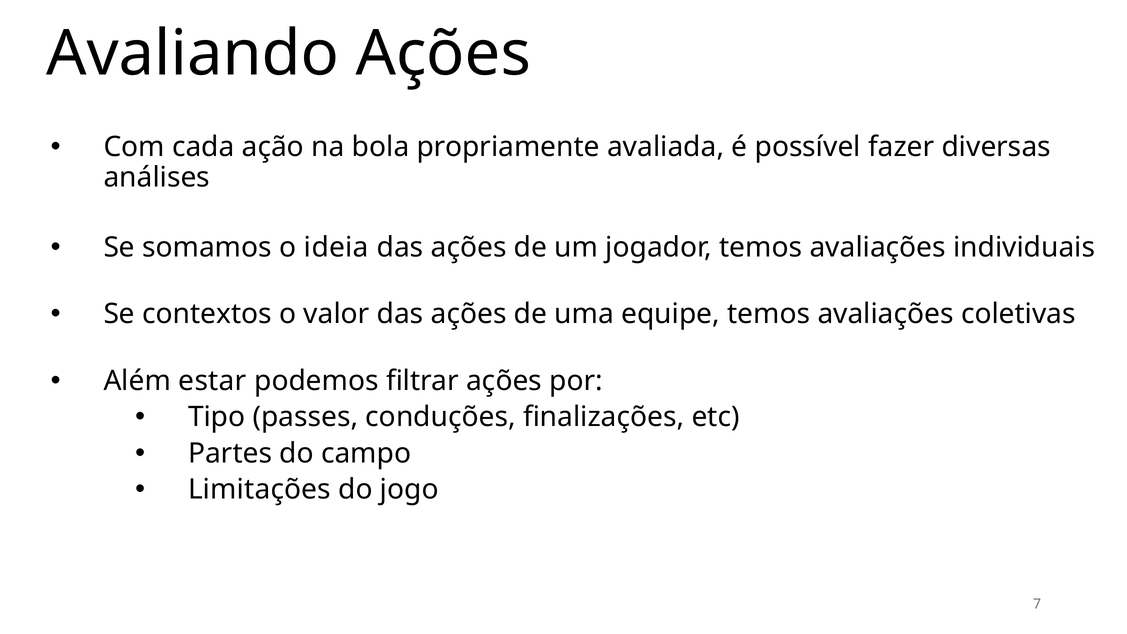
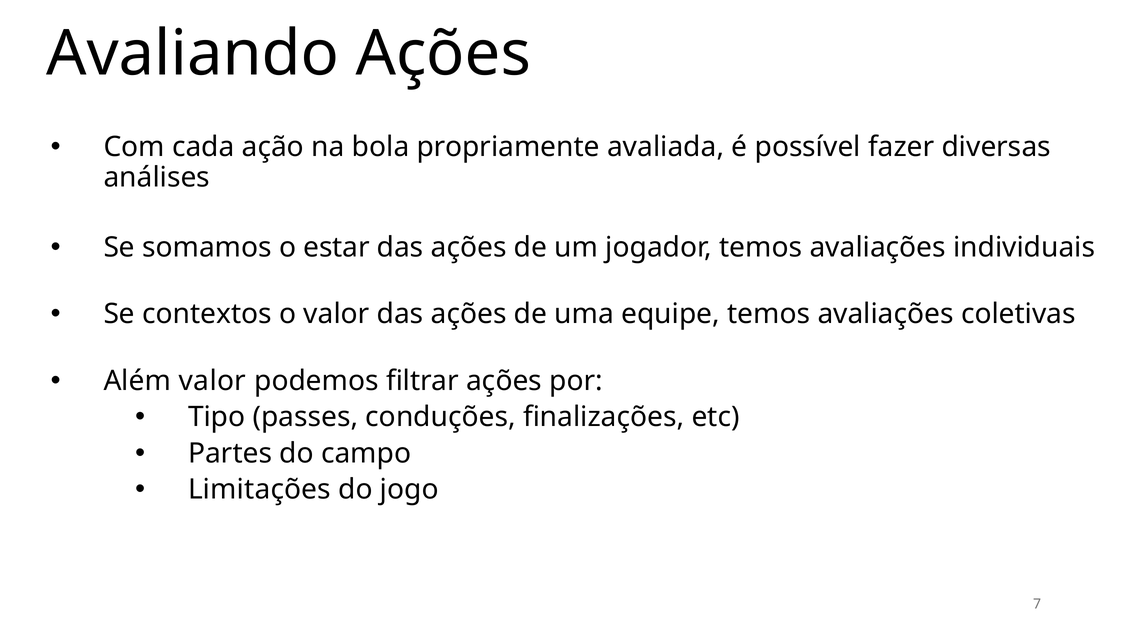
ideia: ideia -> estar
Além estar: estar -> valor
